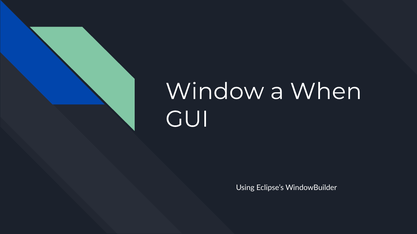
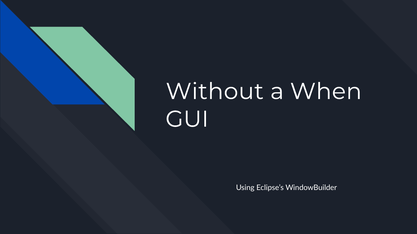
Window: Window -> Without
